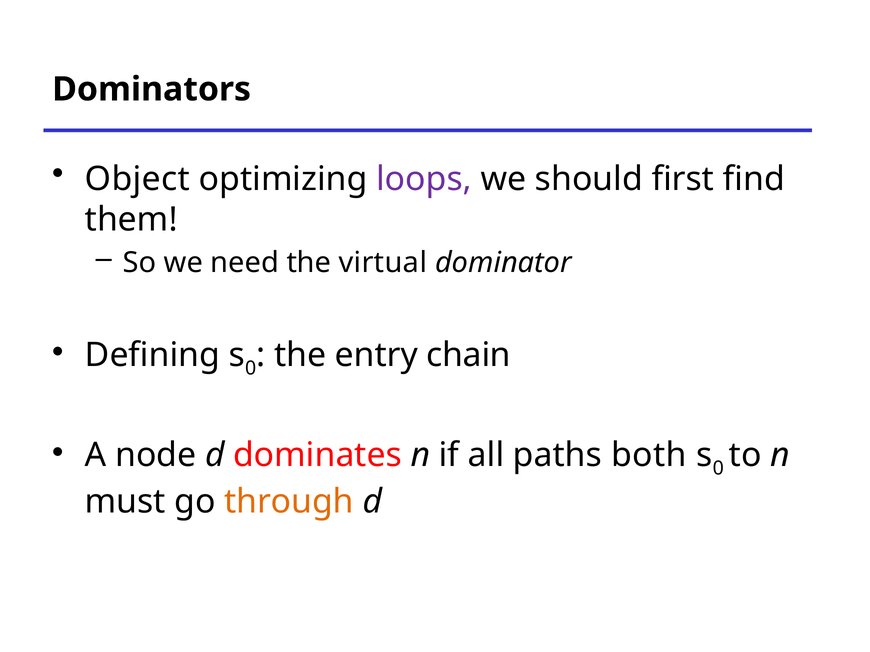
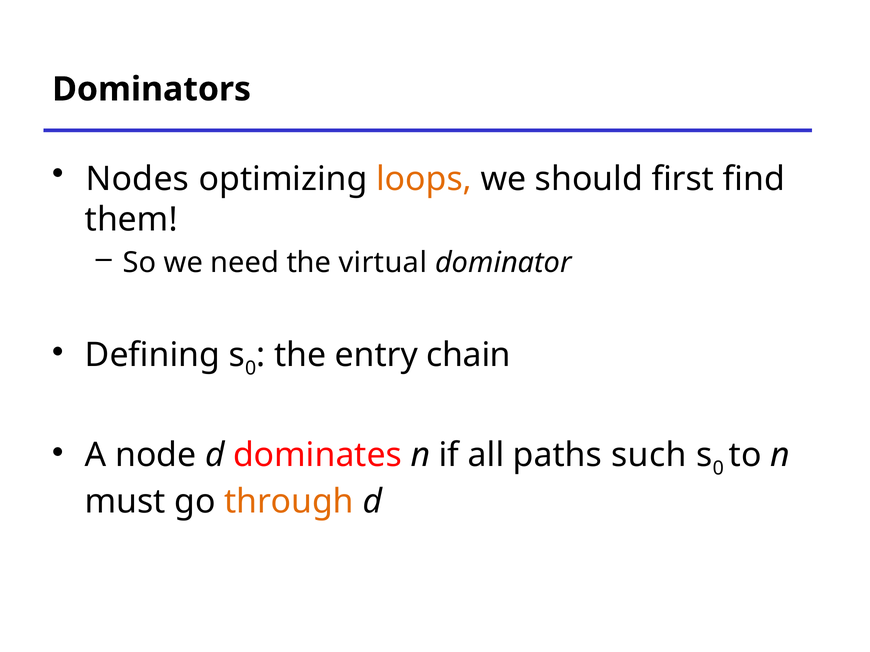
Object: Object -> Nodes
loops colour: purple -> orange
both: both -> such
